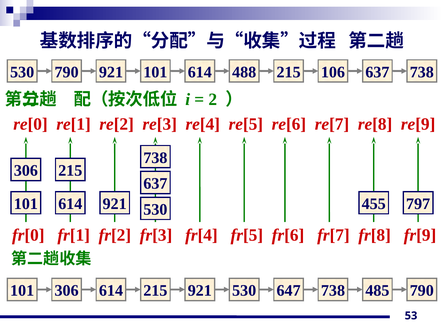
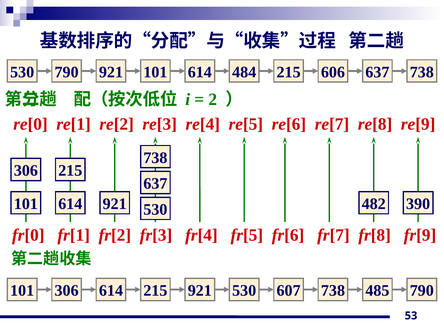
488: 488 -> 484
106: 106 -> 606
455: 455 -> 482
797: 797 -> 390
647: 647 -> 607
